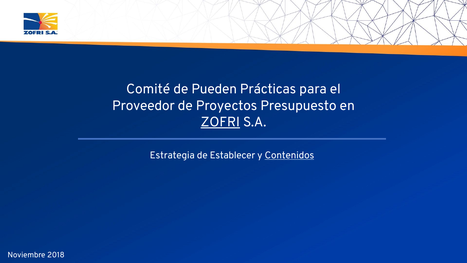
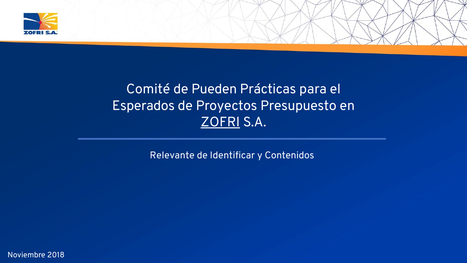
Proveedor: Proveedor -> Esperados
Estrategia: Estrategia -> Relevante
Establecer: Establecer -> Identificar
Contenidos underline: present -> none
